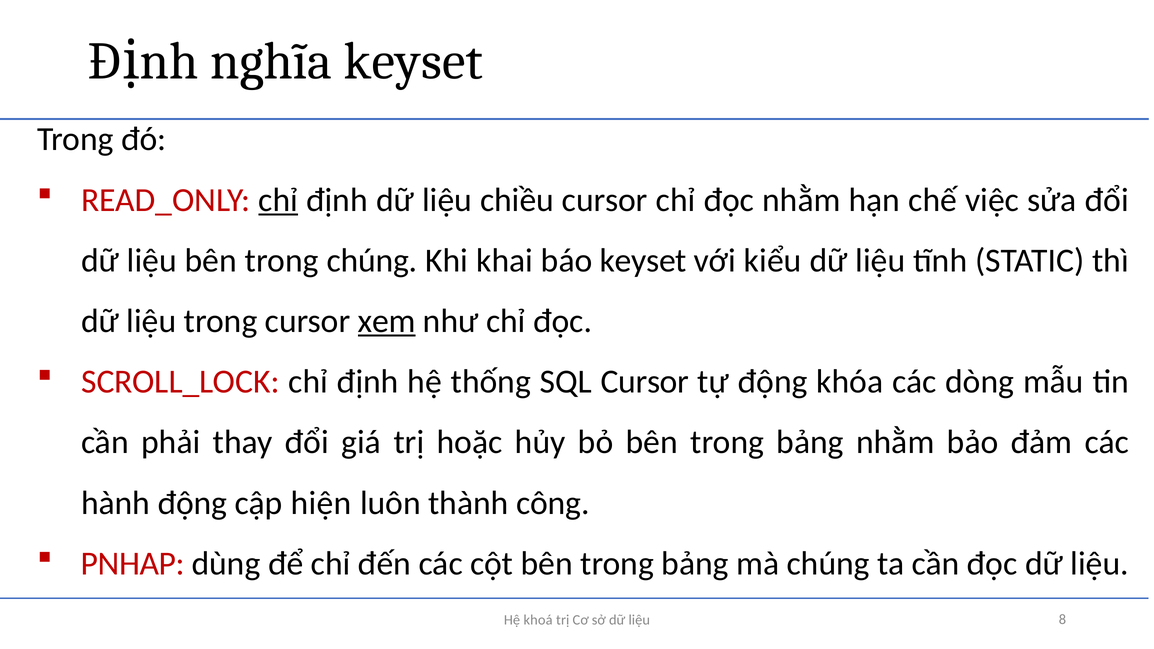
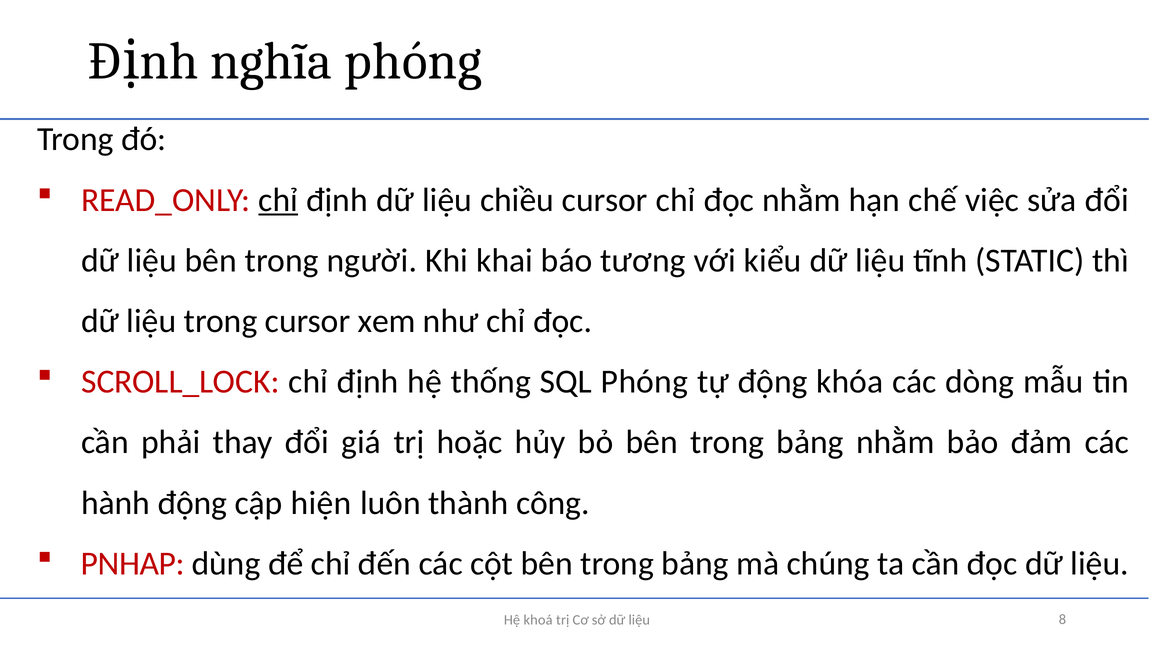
nghĩa keyset: keyset -> phóng
trong chúng: chúng -> người
báo keyset: keyset -> tương
xem underline: present -> none
SQL Cursor: Cursor -> Phóng
